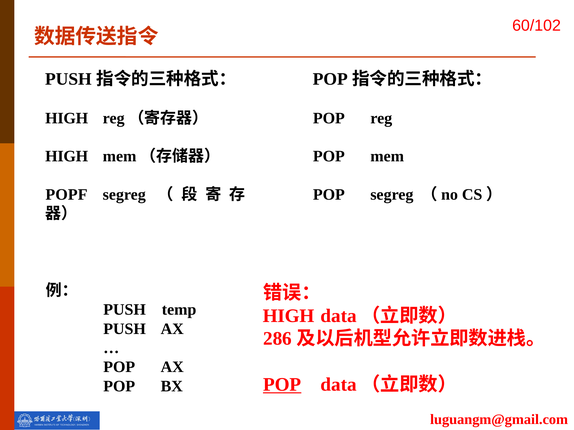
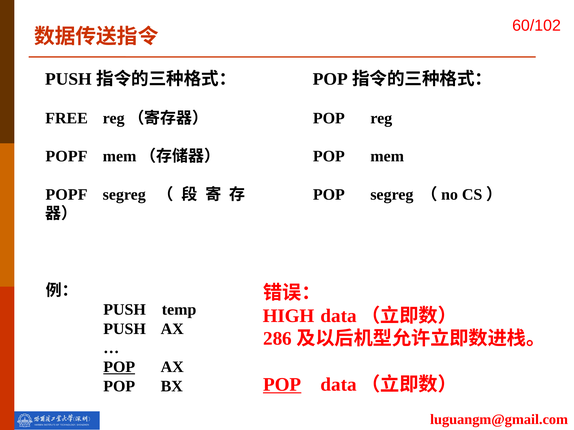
HIGH at (67, 118): HIGH -> FREE
HIGH at (67, 157): HIGH -> POPF
POP at (119, 367) underline: none -> present
